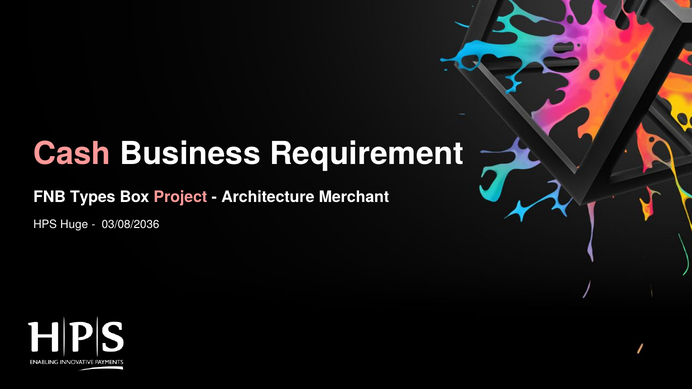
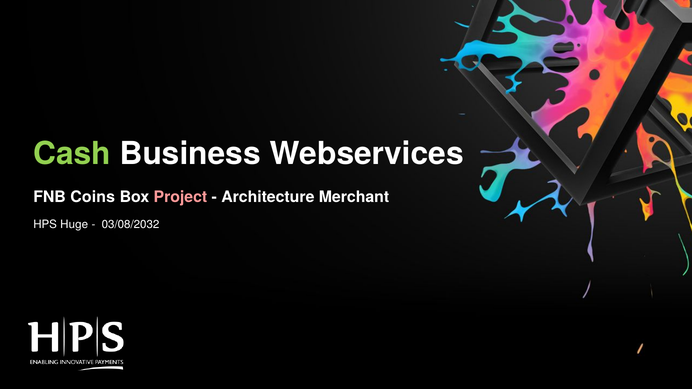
Cash colour: pink -> light green
Requirement: Requirement -> Webservices
Types: Types -> Coins
03/08/2036: 03/08/2036 -> 03/08/2032
